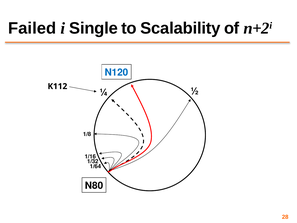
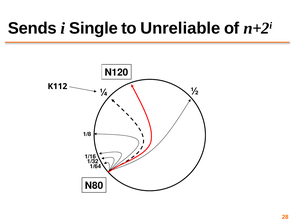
Failed: Failed -> Sends
Scalability: Scalability -> Unreliable
N120 colour: blue -> black
